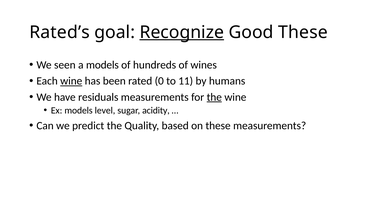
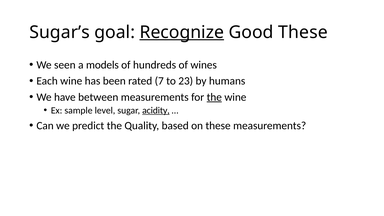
Rated’s: Rated’s -> Sugar’s
wine at (71, 81) underline: present -> none
0: 0 -> 7
11: 11 -> 23
residuals: residuals -> between
Ex models: models -> sample
acidity underline: none -> present
